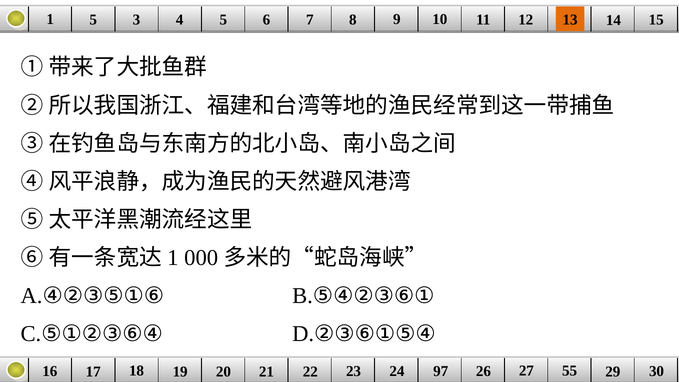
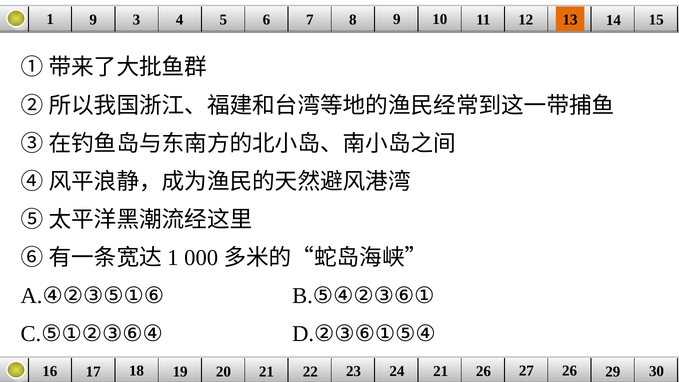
1 5: 5 -> 9
24 97: 97 -> 21
27 55: 55 -> 26
